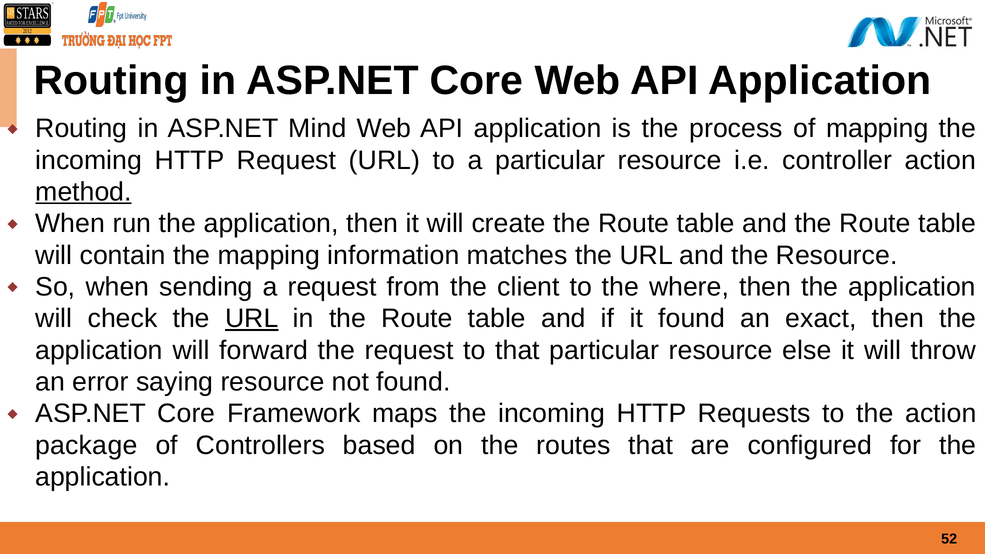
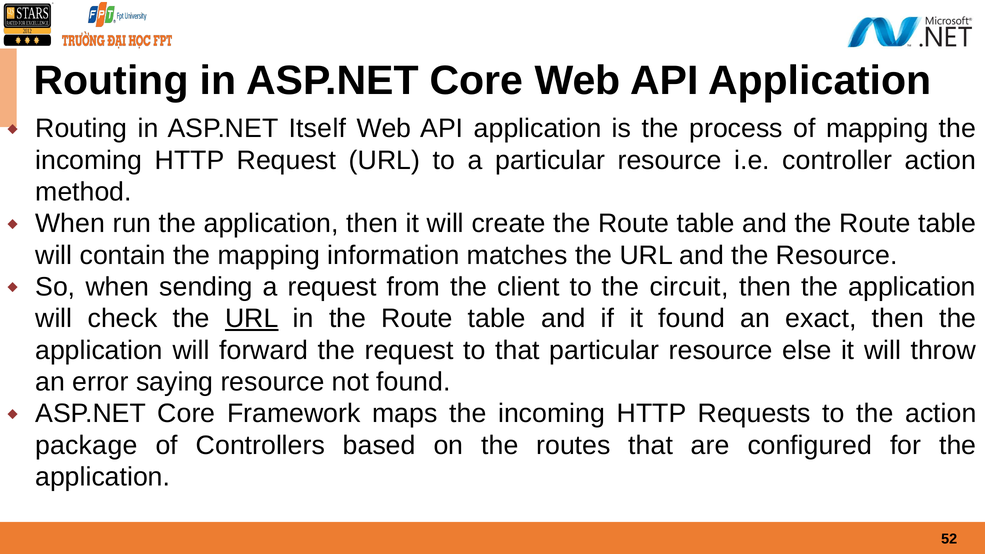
Mind: Mind -> Itself
method underline: present -> none
where: where -> circuit
